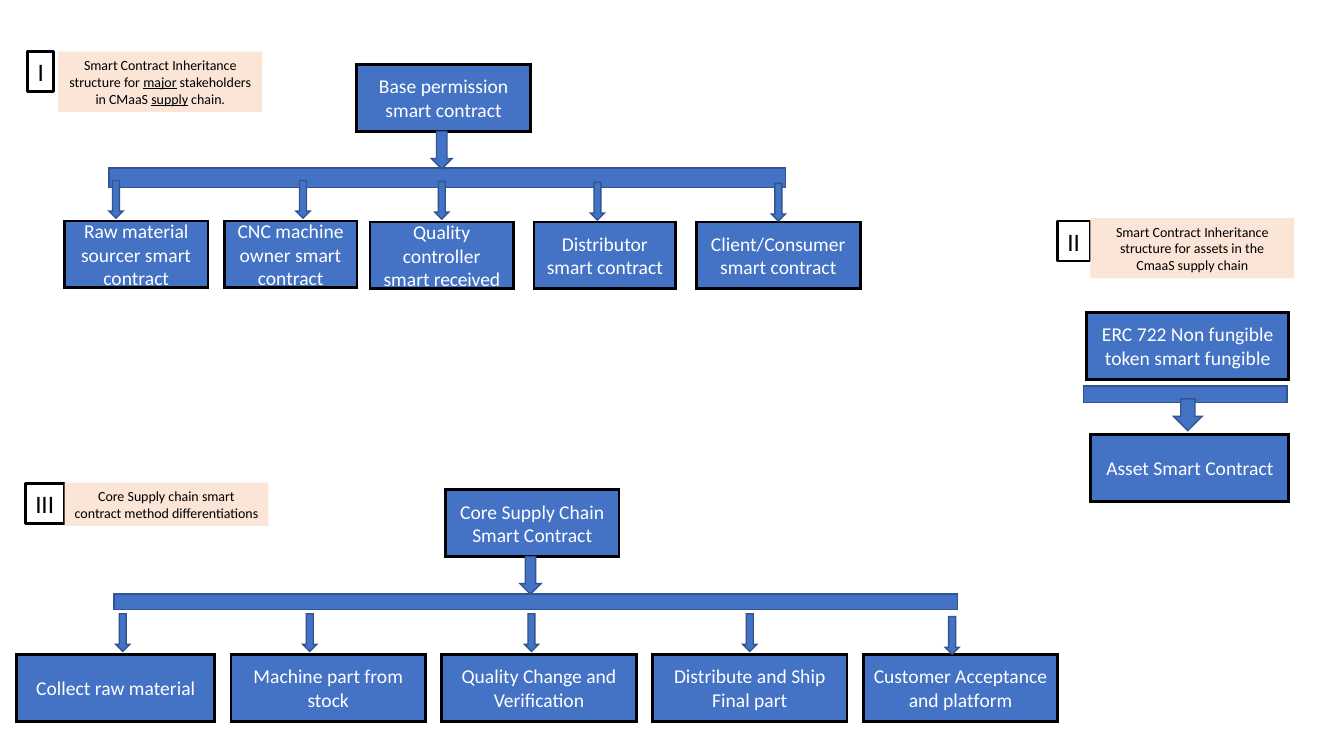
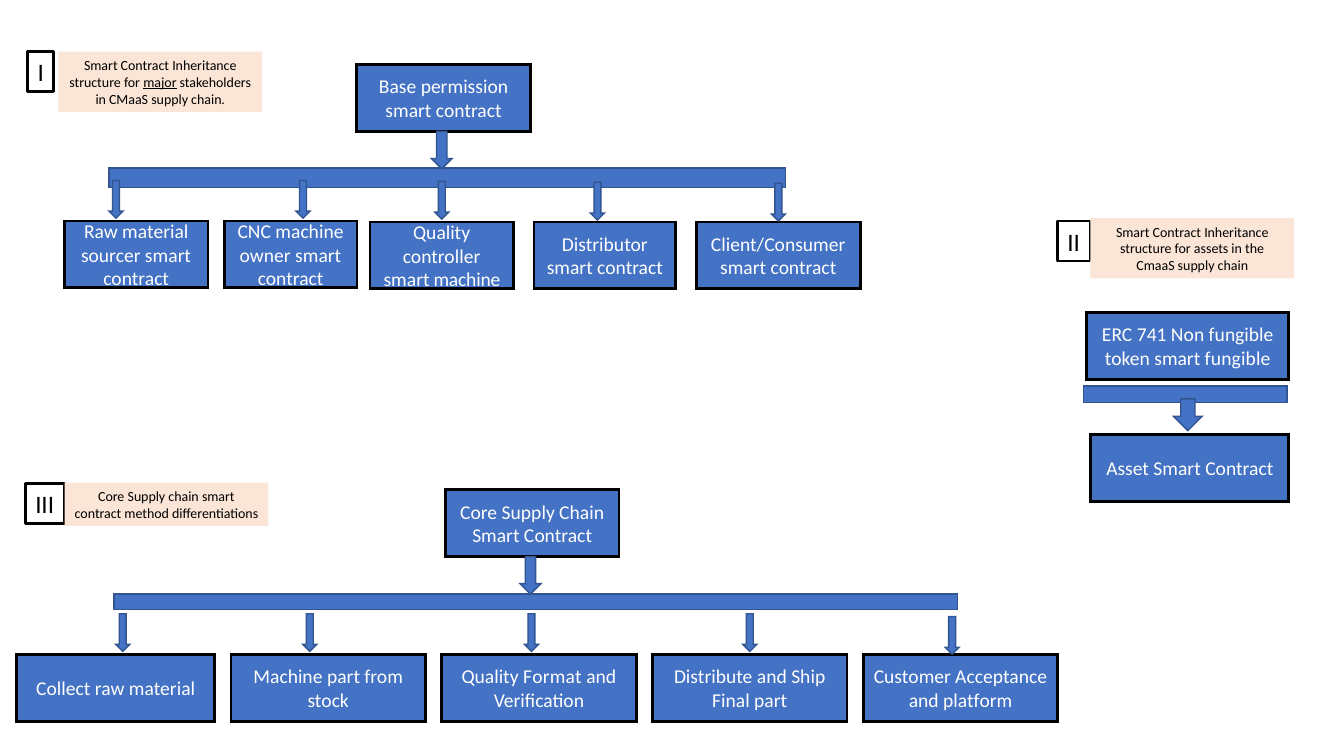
supply at (170, 99) underline: present -> none
smart received: received -> machine
722: 722 -> 741
Change: Change -> Format
